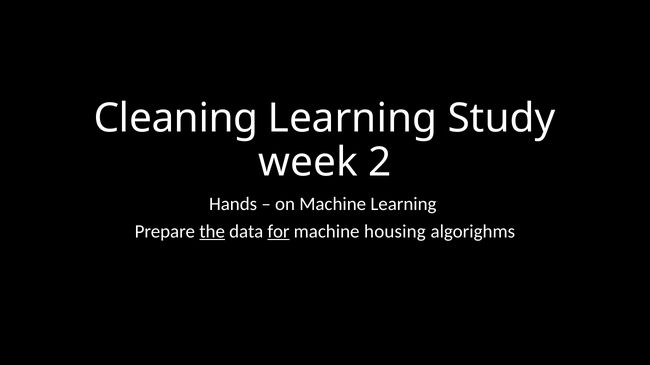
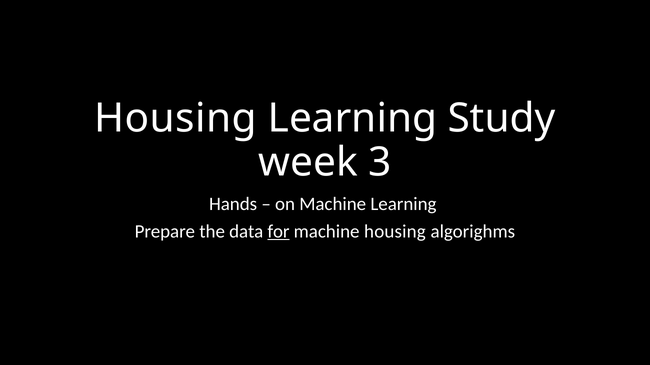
Cleaning at (176, 119): Cleaning -> Housing
2: 2 -> 3
the underline: present -> none
